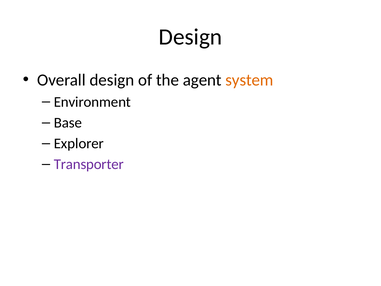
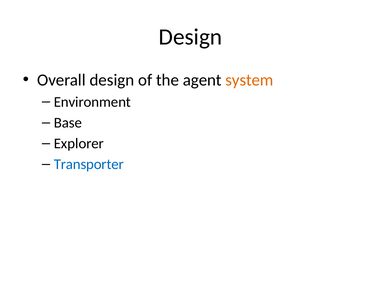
Transporter colour: purple -> blue
